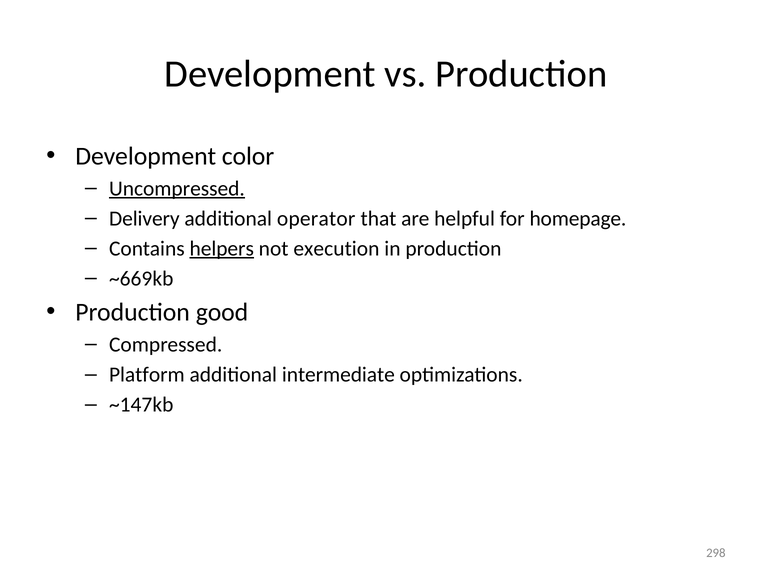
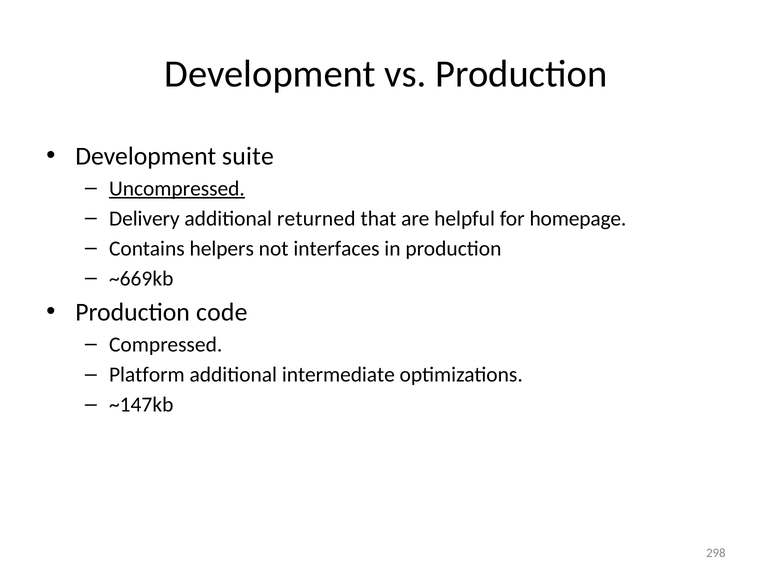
color: color -> suite
operator: operator -> returned
helpers underline: present -> none
execution: execution -> interfaces
good: good -> code
